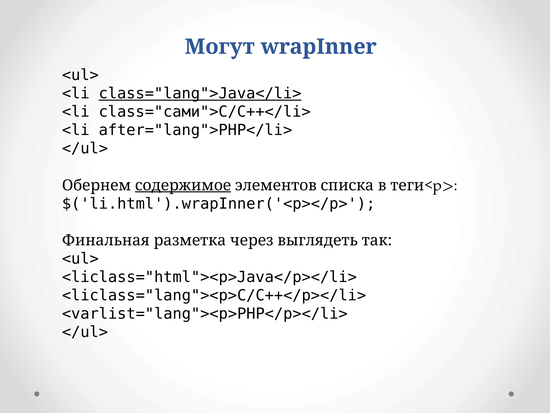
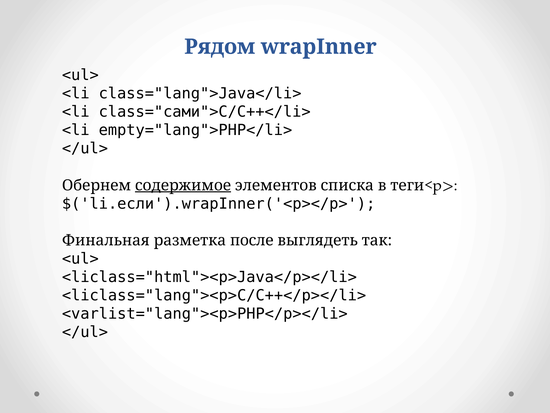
Могут: Могут -> Рядом
class="lang">Java</li> underline: present -> none
after="lang">PHP</li>: after="lang">PHP</li> -> empty="lang">PHP</li>
$('li.html').wrapInner('<p></p>: $('li.html').wrapInner('<p></p> -> $('li.если').wrapInner('<p></p>
через: через -> после
